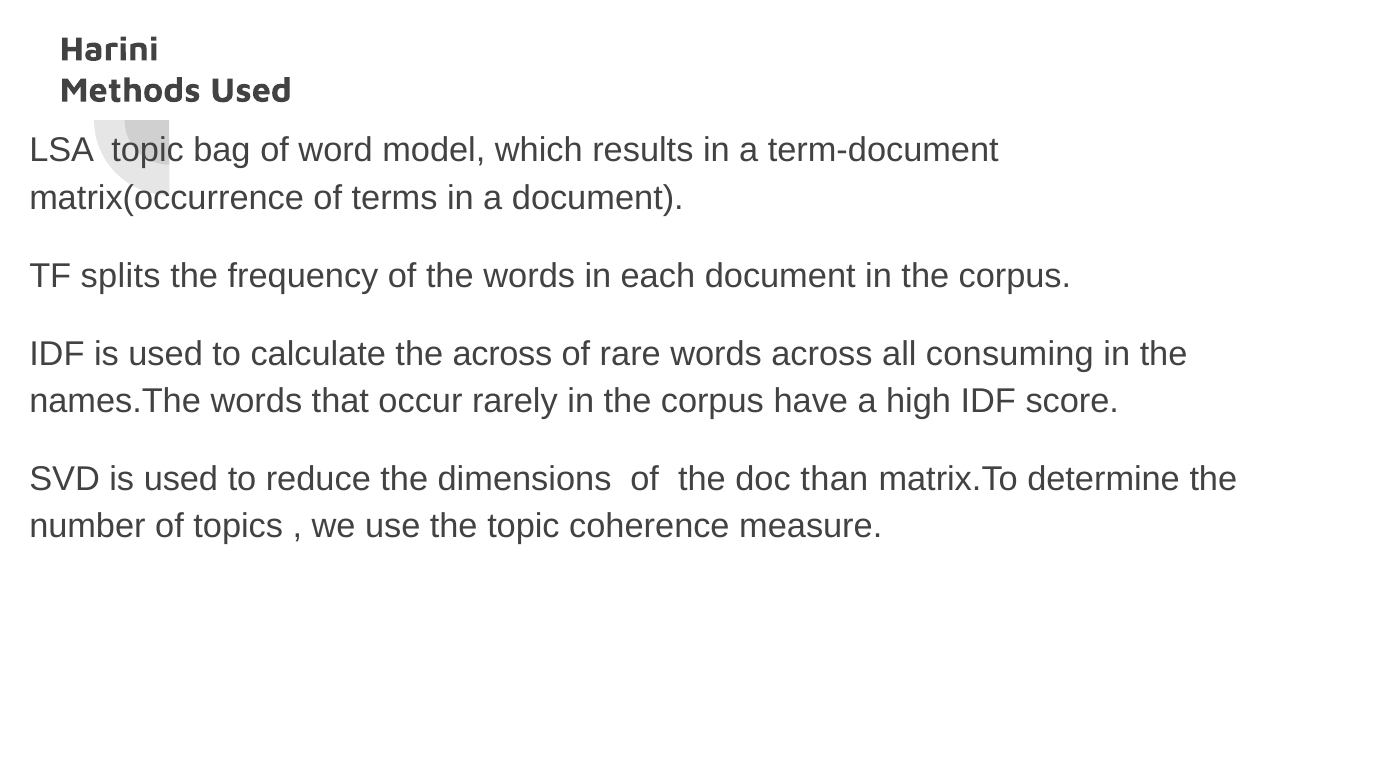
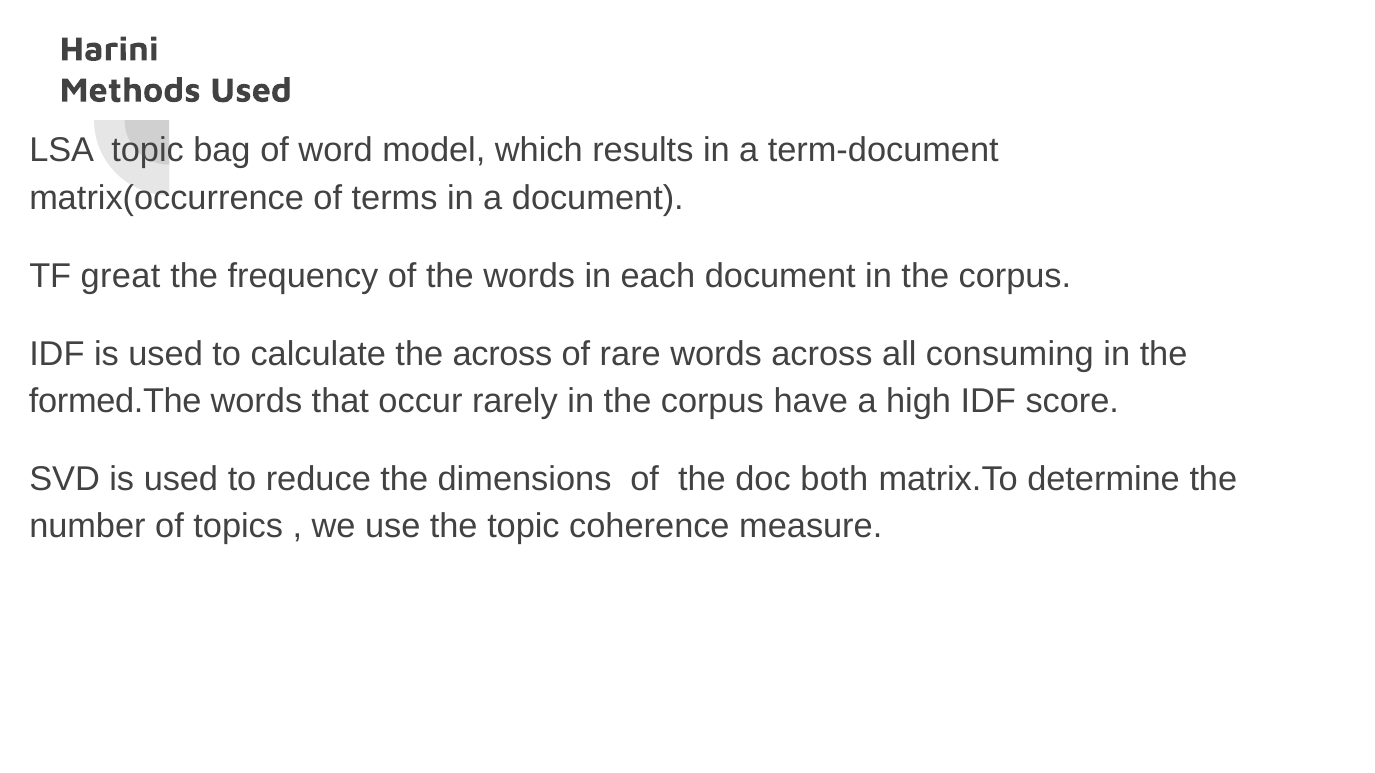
splits: splits -> great
names.The: names.The -> formed.The
than: than -> both
